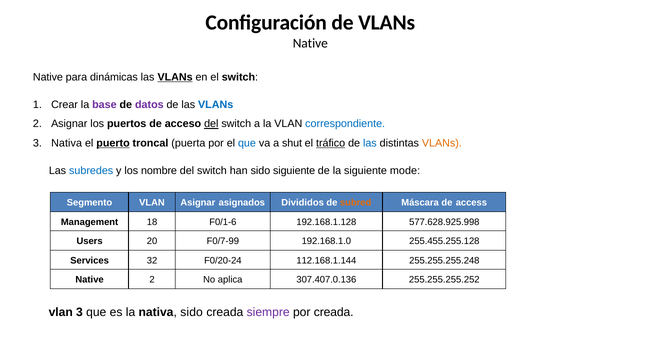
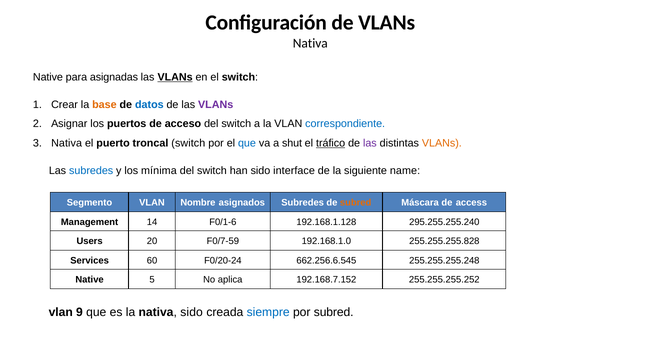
Native at (310, 43): Native -> Nativa
dinámicas: dinámicas -> asignadas
base colour: purple -> orange
datos colour: purple -> blue
VLANs at (216, 104) colour: blue -> purple
del at (211, 124) underline: present -> none
puerto underline: present -> none
troncal puerta: puerta -> switch
las at (370, 143) colour: blue -> purple
nombre: nombre -> mínima
sido siguiente: siguiente -> interface
mode: mode -> name
VLAN Asignar: Asignar -> Nombre
asignados Divididos: Divididos -> Subredes
18: 18 -> 14
577.628.925.998: 577.628.925.998 -> 295.255.255.240
F0/7-99: F0/7-99 -> F0/7-59
255.455.255.128: 255.455.255.128 -> 255.255.255.828
32: 32 -> 60
112.168.1.144: 112.168.1.144 -> 662.256.6.545
Native 2: 2 -> 5
307.407.0.136: 307.407.0.136 -> 192.168.7.152
vlan 3: 3 -> 9
siempre colour: purple -> blue
por creada: creada -> subred
